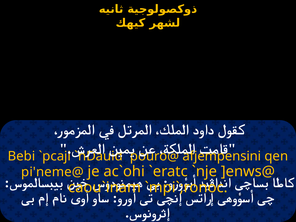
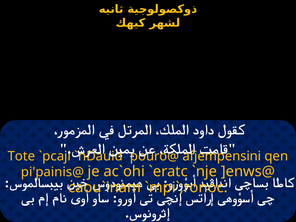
Bebi: Bebi -> Tote
pi'neme@: pi'neme@ -> pi'painis@
